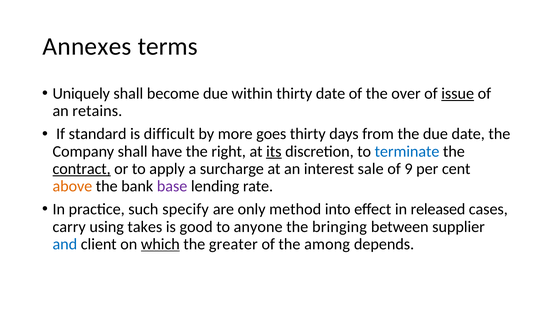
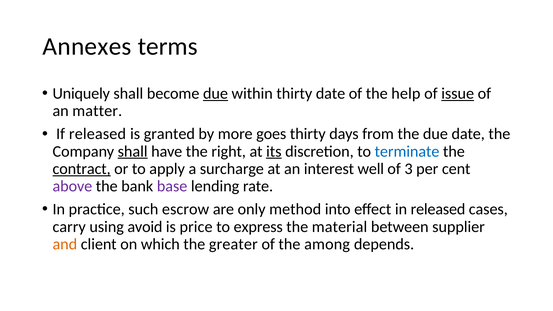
due at (215, 93) underline: none -> present
over: over -> help
retains: retains -> matter
If standard: standard -> released
difficult: difficult -> granted
shall at (133, 151) underline: none -> present
sale: sale -> well
9: 9 -> 3
above colour: orange -> purple
specify: specify -> escrow
takes: takes -> avoid
good: good -> price
anyone: anyone -> express
bringing: bringing -> material
and colour: blue -> orange
which underline: present -> none
